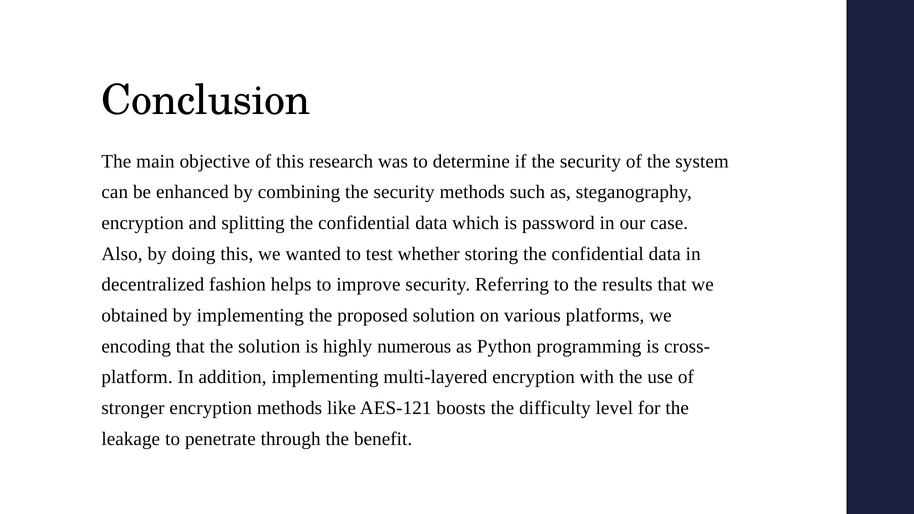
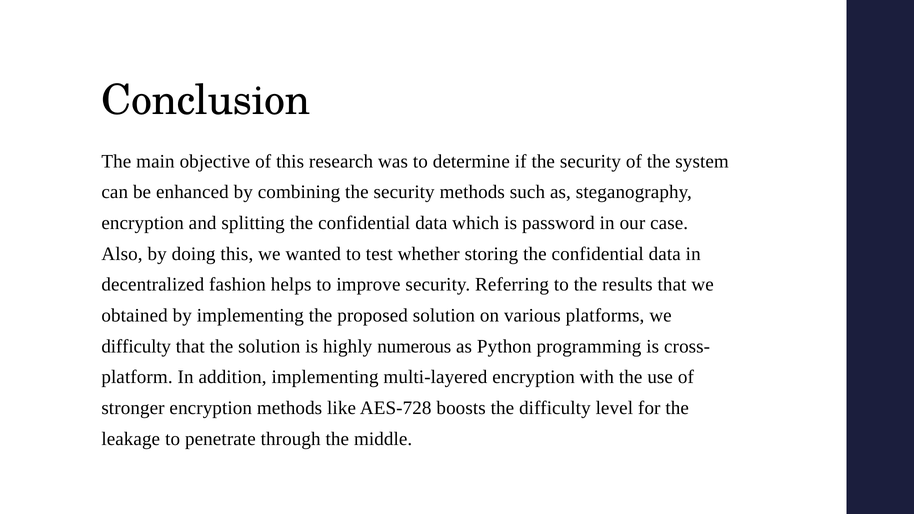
encoding at (136, 346): encoding -> difficulty
AES-121: AES-121 -> AES-728
benefit: benefit -> middle
